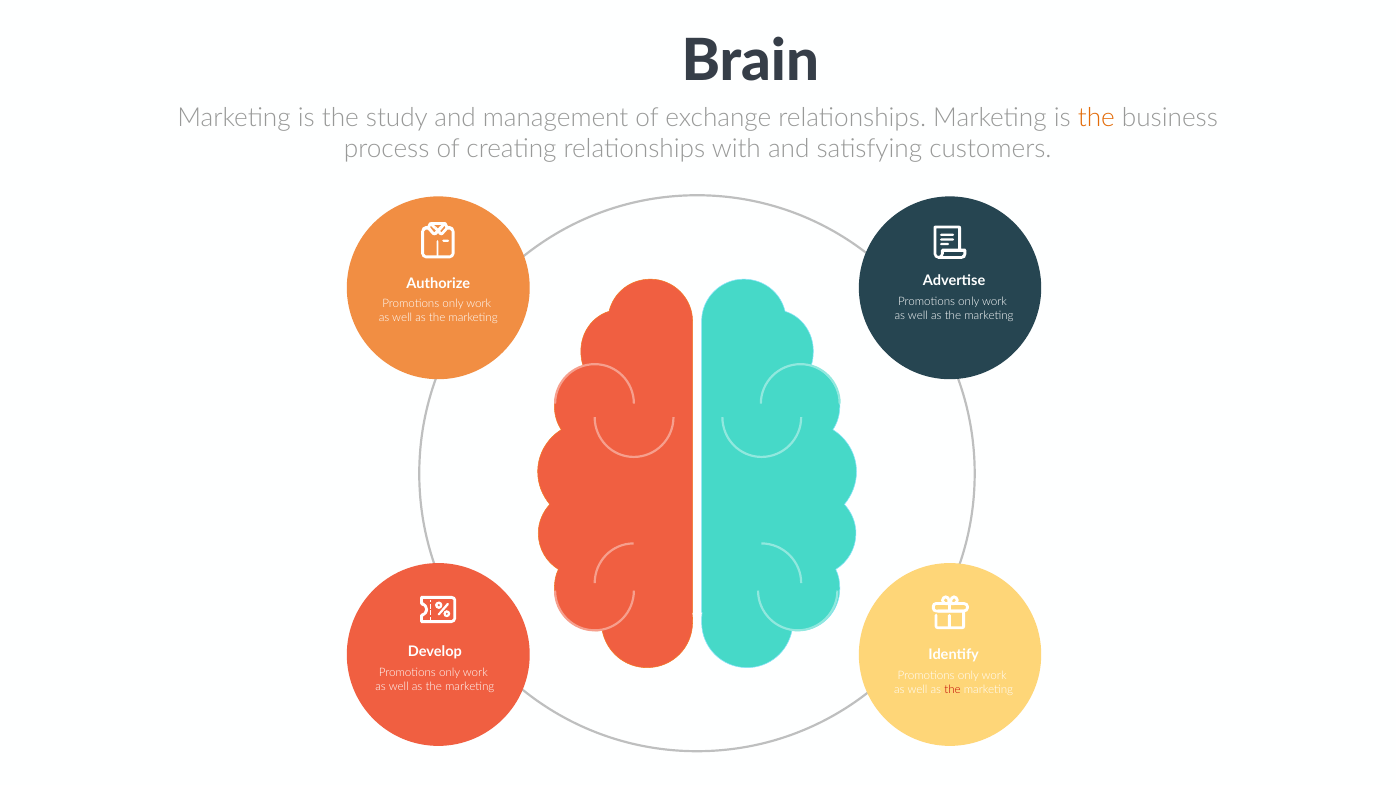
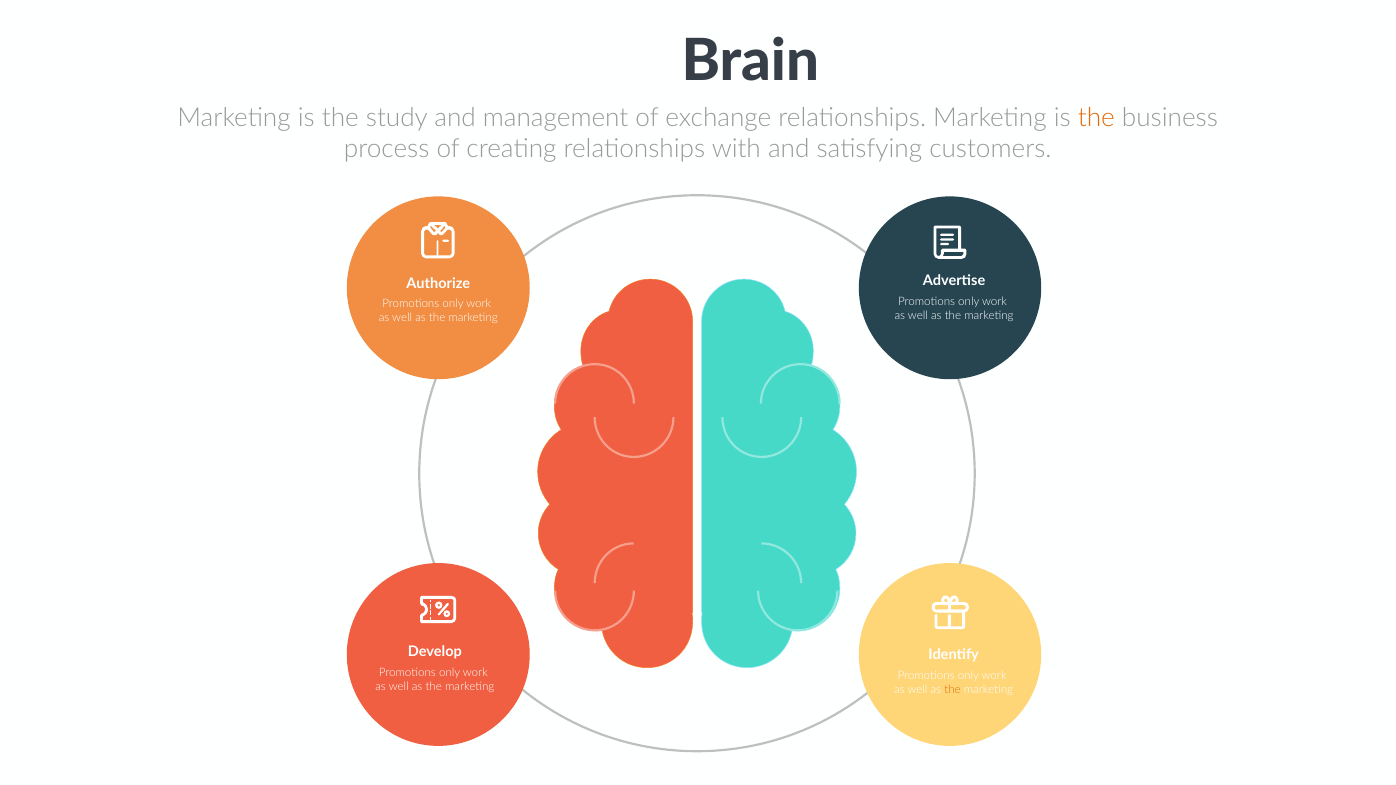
the at (953, 690) colour: red -> orange
